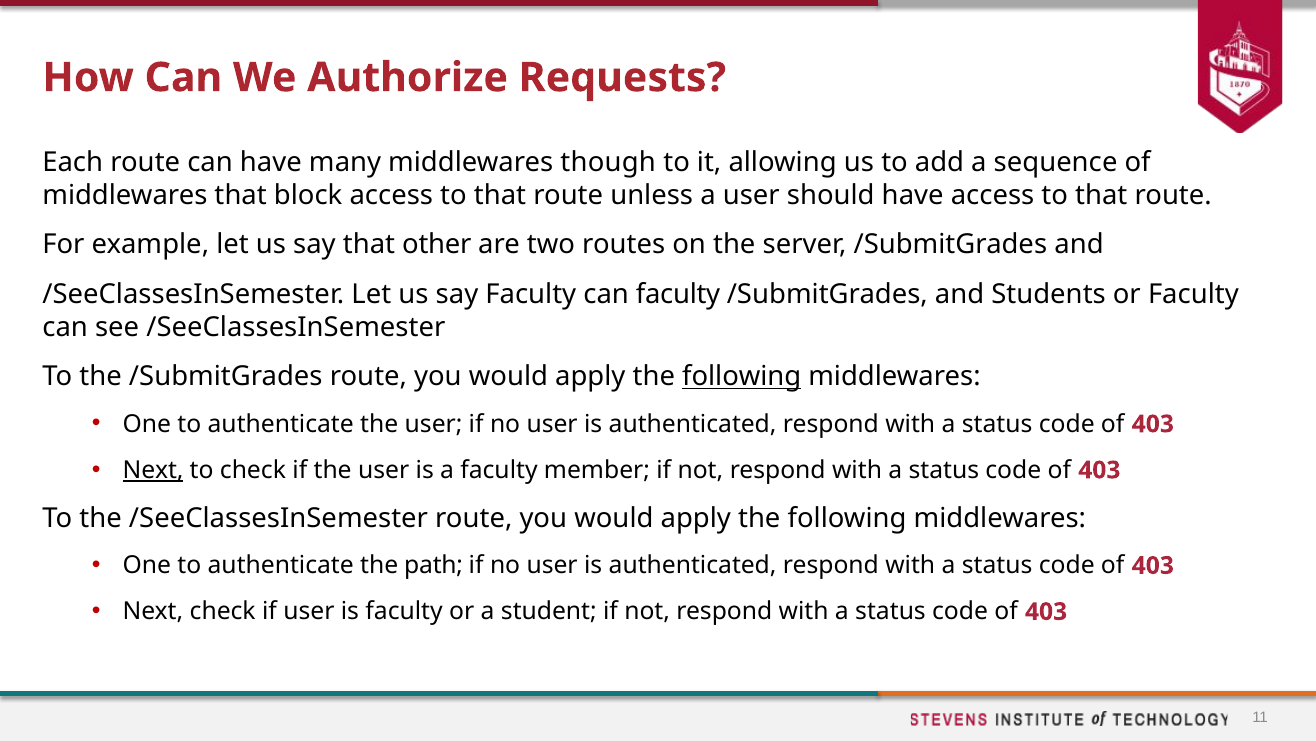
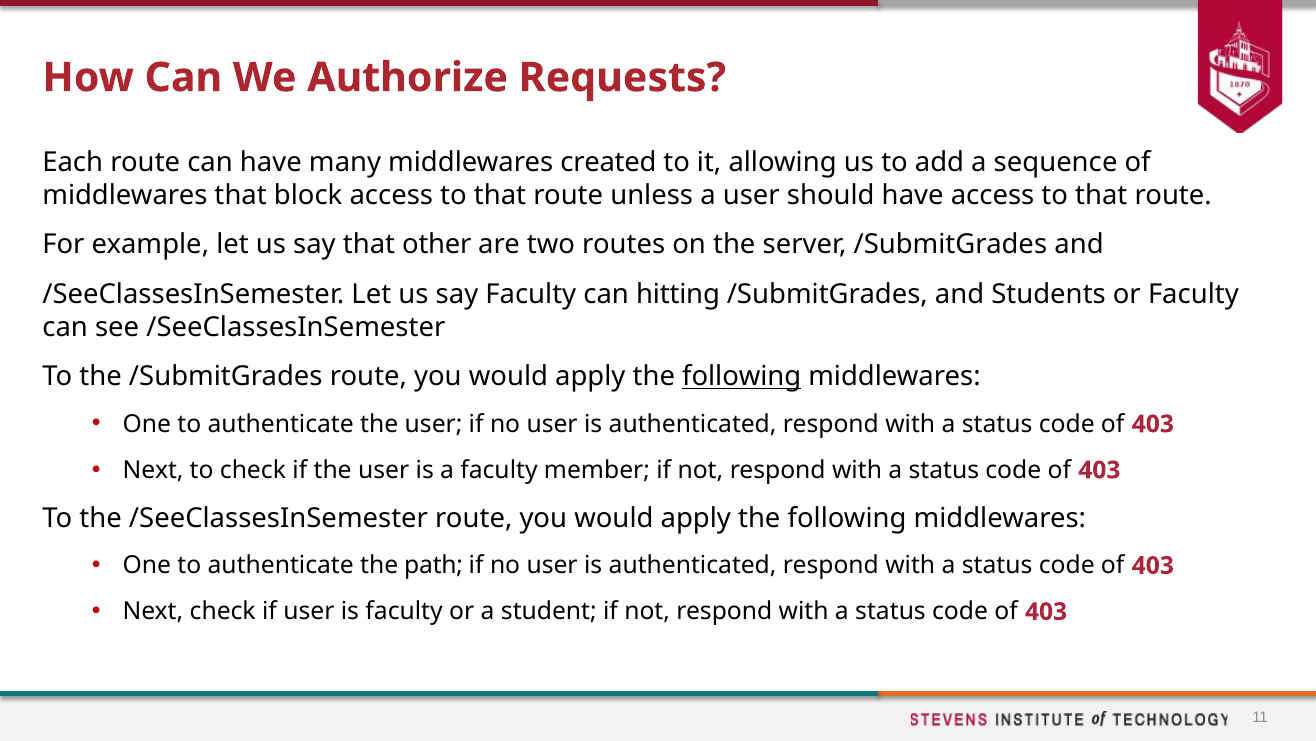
though: though -> created
can faculty: faculty -> hitting
Next at (153, 470) underline: present -> none
